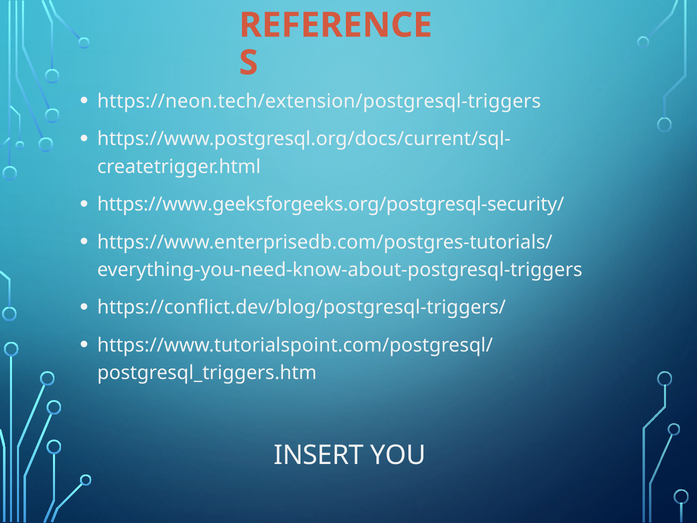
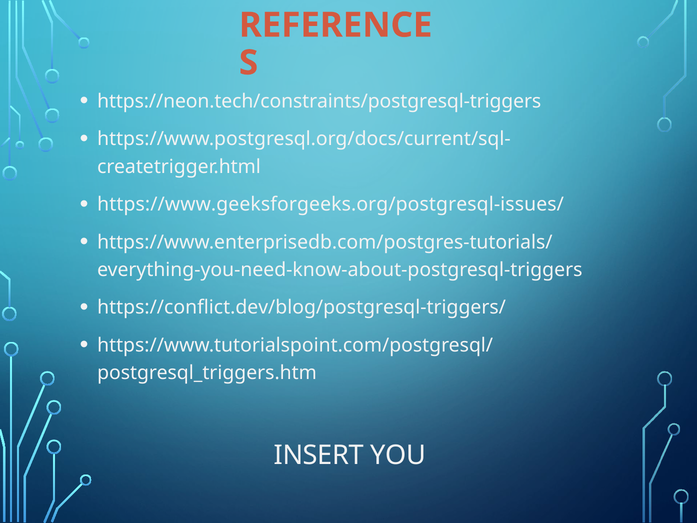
https://neon.tech/extension/postgresql-triggers: https://neon.tech/extension/postgresql-triggers -> https://neon.tech/constraints/postgresql-triggers
https://www.geeksforgeeks.org/postgresql-security/: https://www.geeksforgeeks.org/postgresql-security/ -> https://www.geeksforgeeks.org/postgresql-issues/
